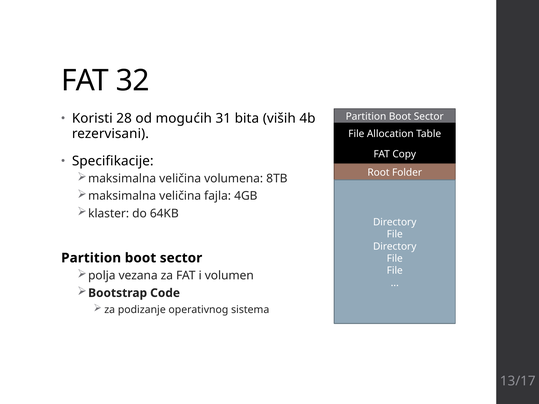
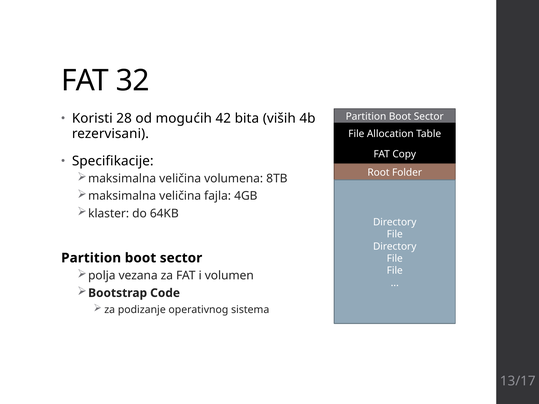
31: 31 -> 42
